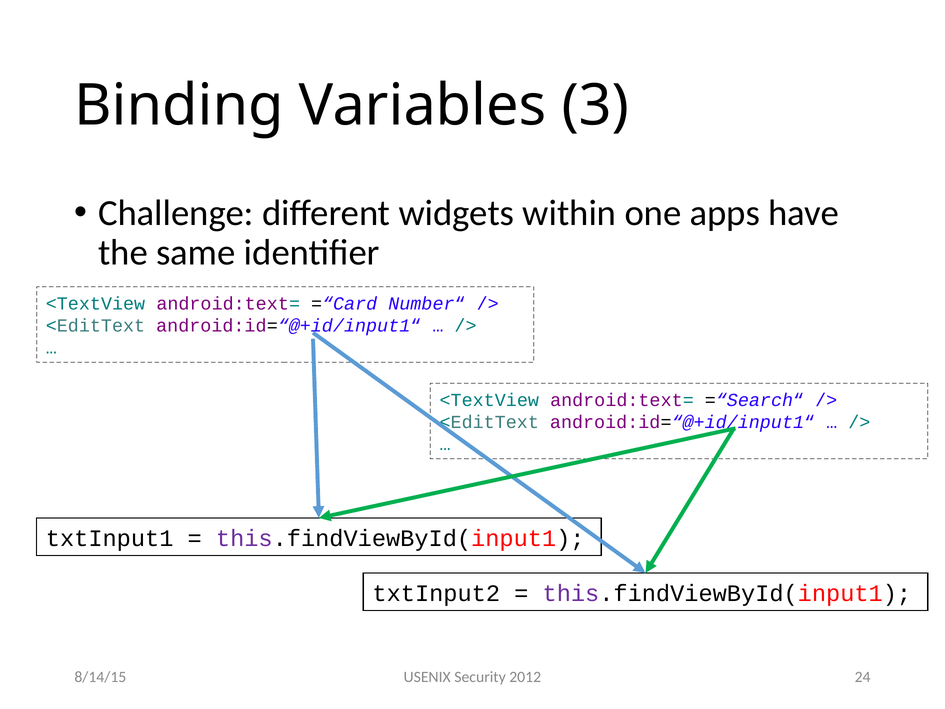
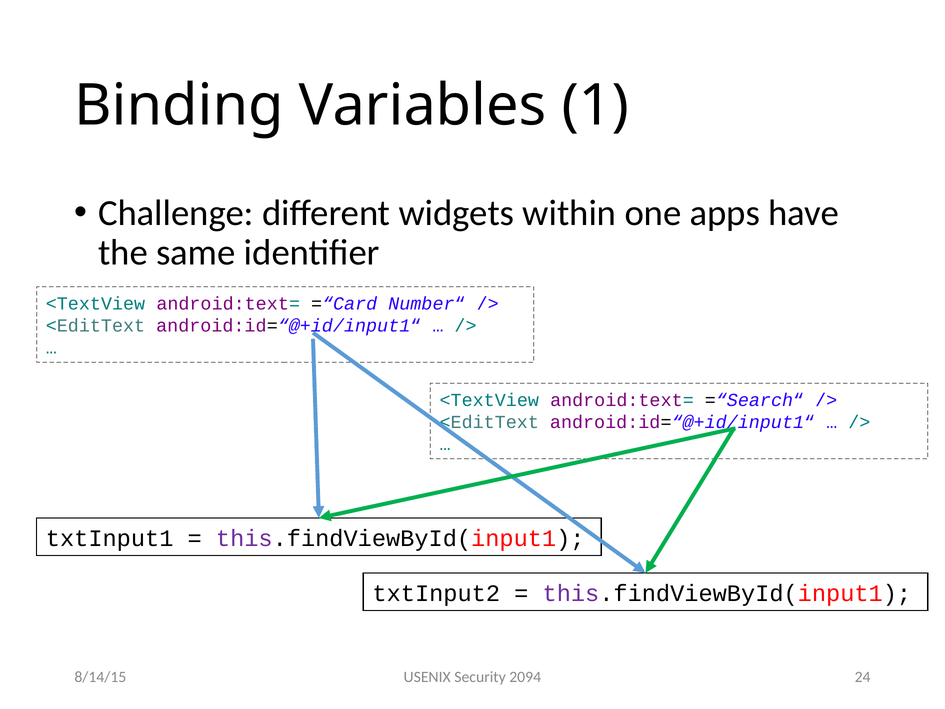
3: 3 -> 1
2012: 2012 -> 2094
